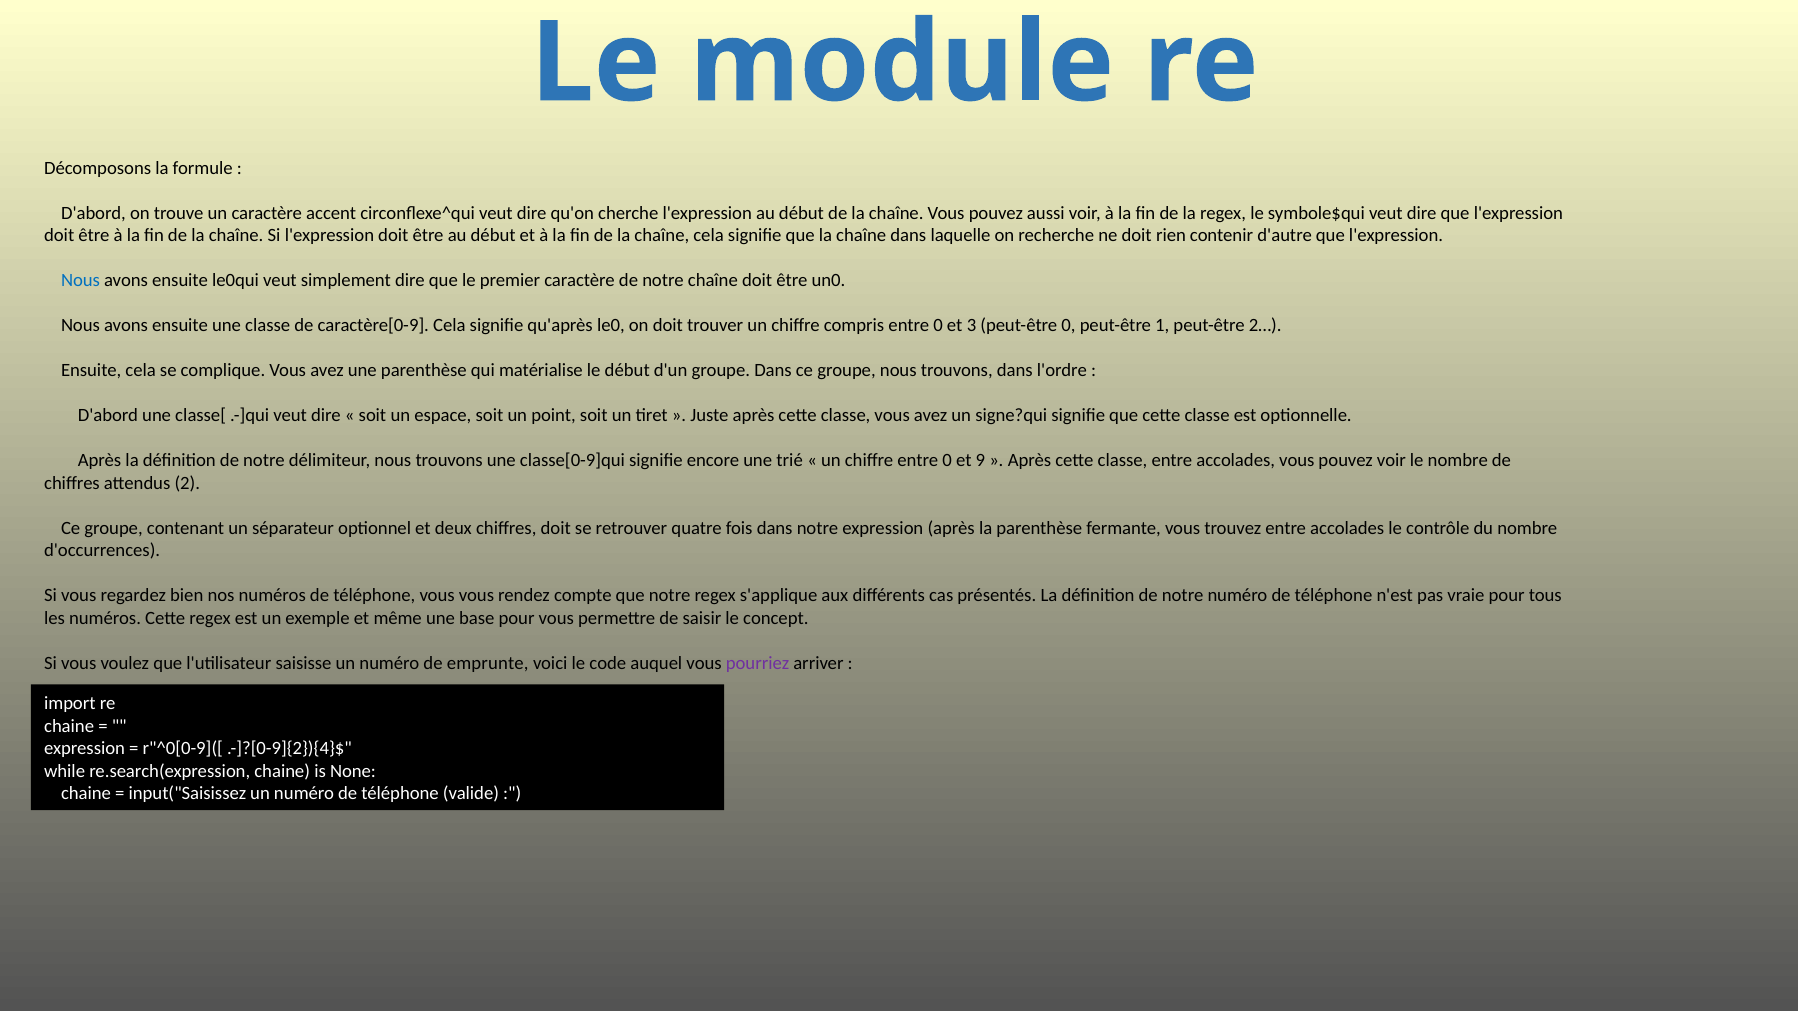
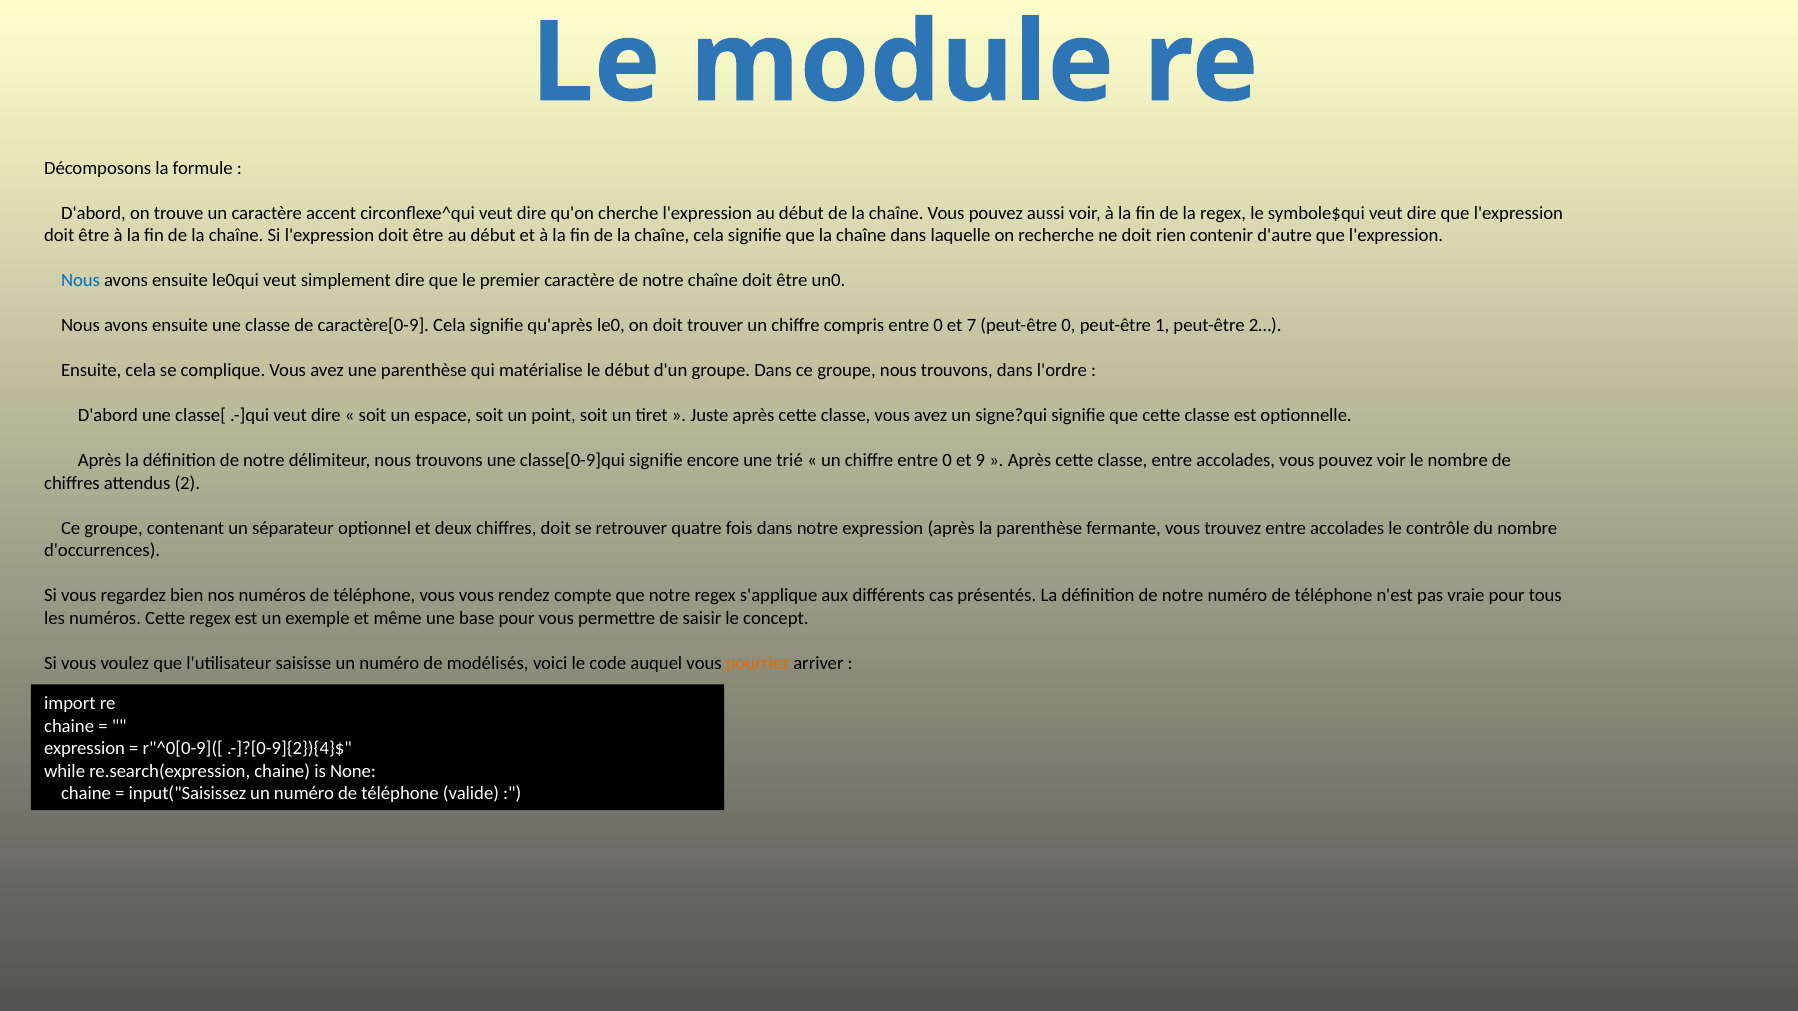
3: 3 -> 7
emprunte: emprunte -> modélisés
pourriez colour: purple -> orange
